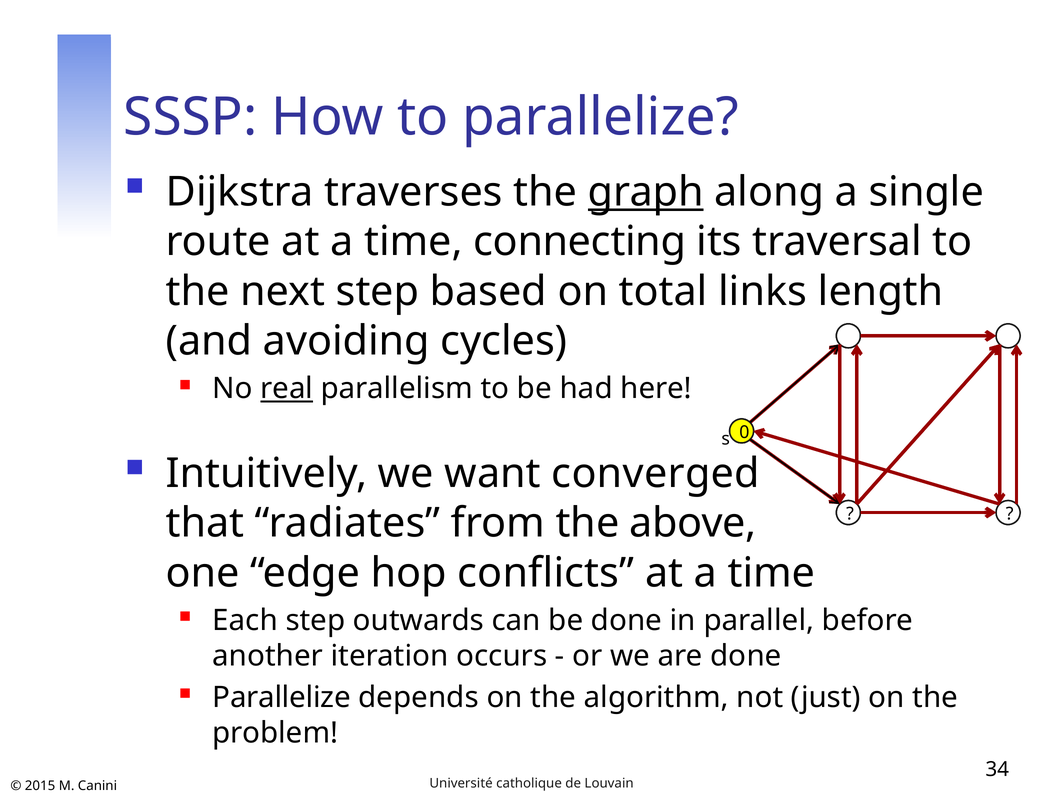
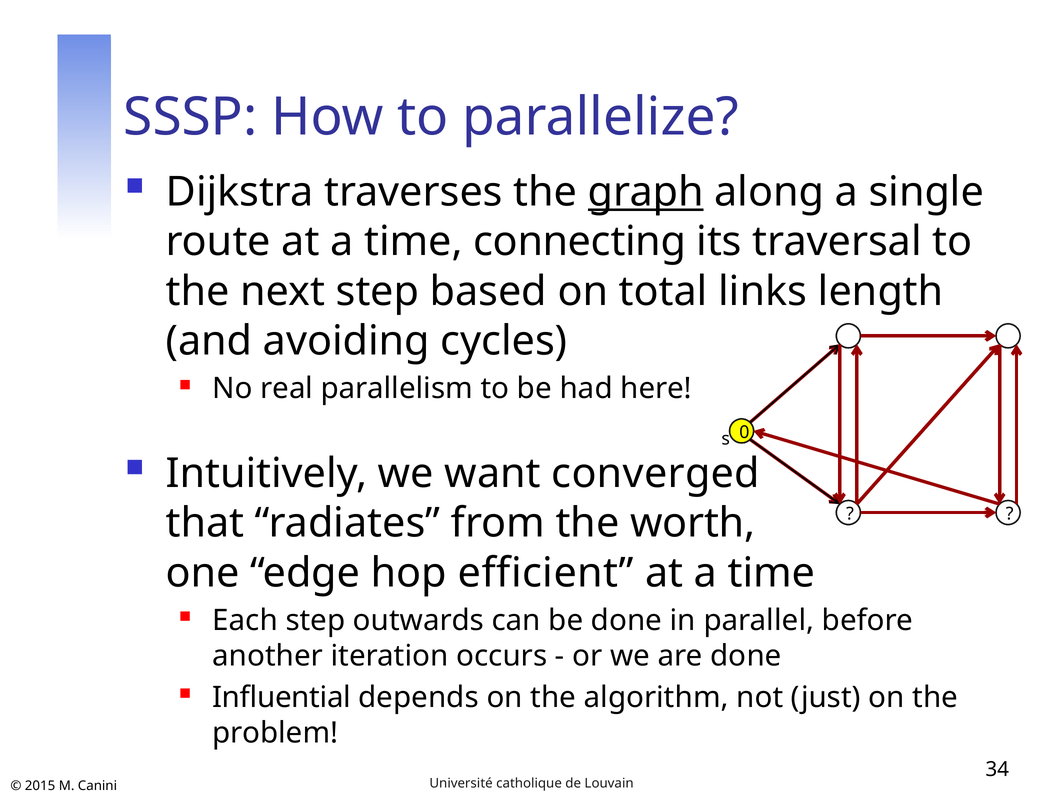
real underline: present -> none
above: above -> worth
conflicts: conflicts -> efficient
Parallelize at (282, 697): Parallelize -> Influential
